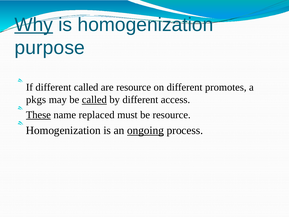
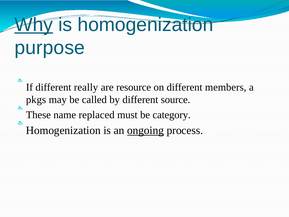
different called: called -> really
promotes: promotes -> members
called at (94, 100) underline: present -> none
access: access -> source
These underline: present -> none
be resource: resource -> category
